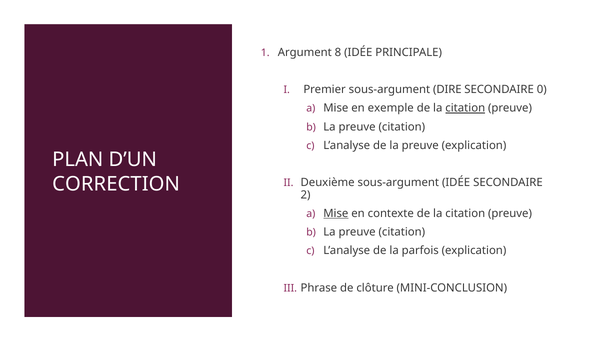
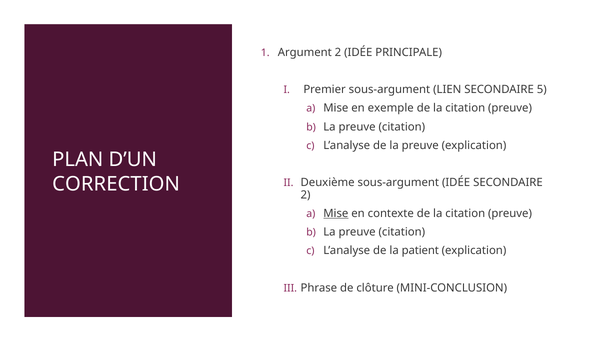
Argument 8: 8 -> 2
DIRE: DIRE -> LIEN
0: 0 -> 5
citation at (465, 108) underline: present -> none
parfois: parfois -> patient
